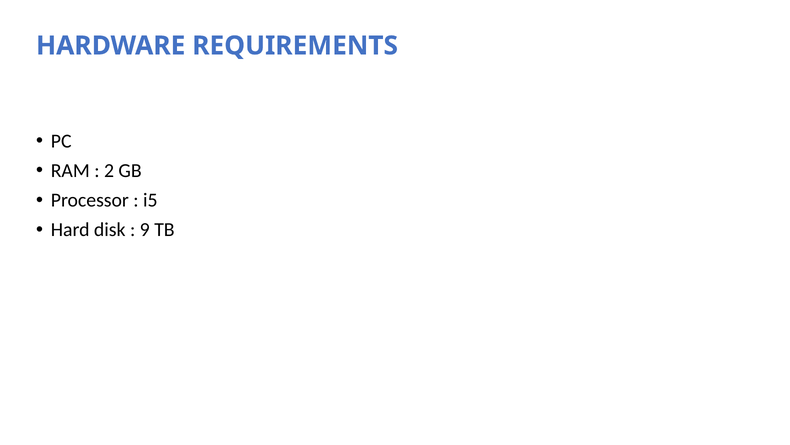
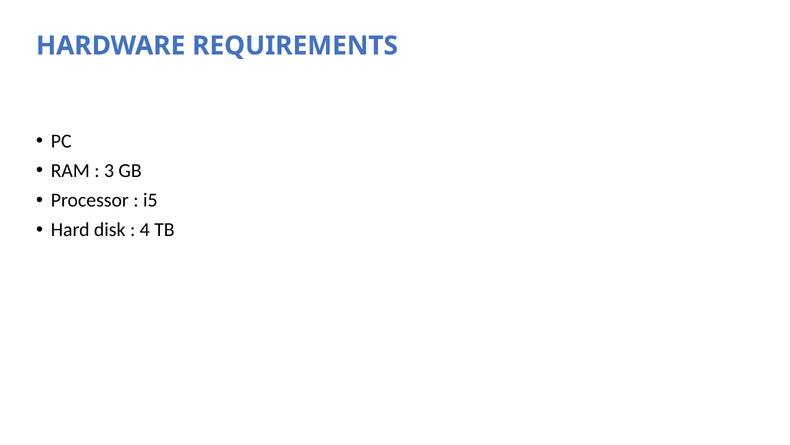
2: 2 -> 3
9: 9 -> 4
